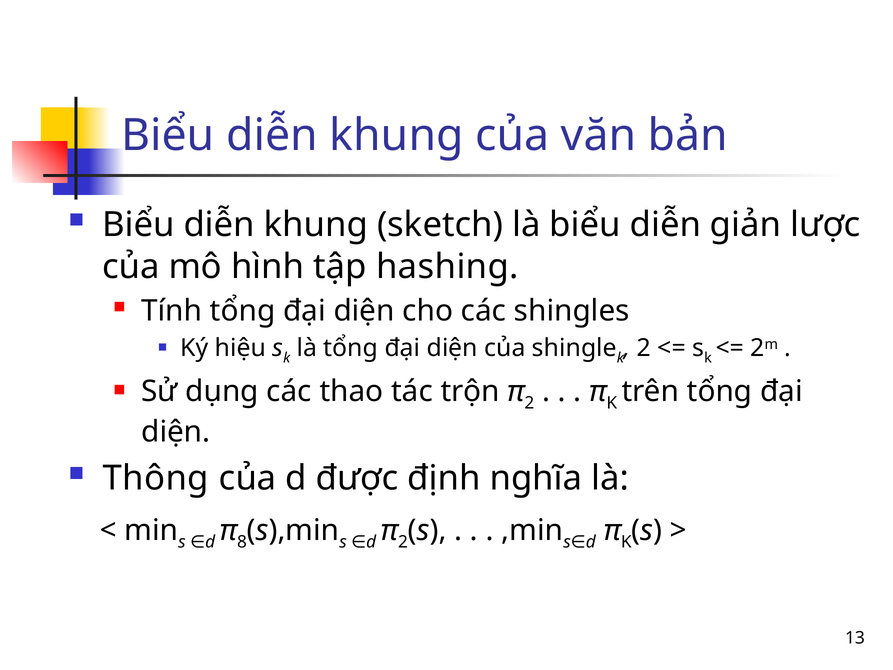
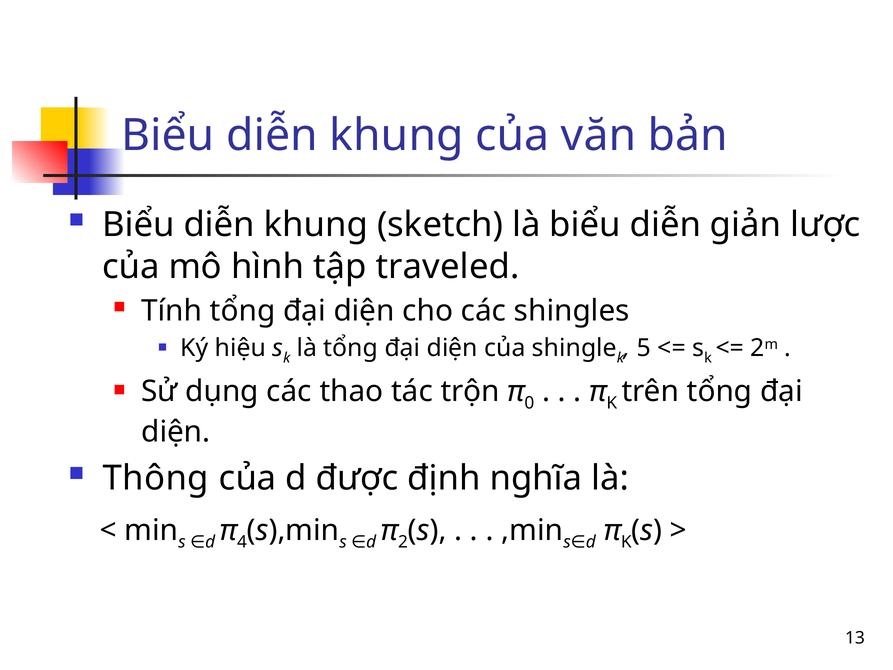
hashing: hashing -> traveled
2 at (644, 348): 2 -> 5
2 at (529, 403): 2 -> 0
8: 8 -> 4
